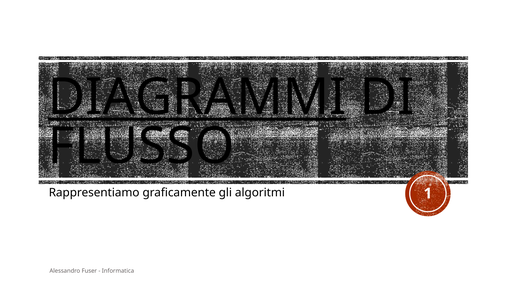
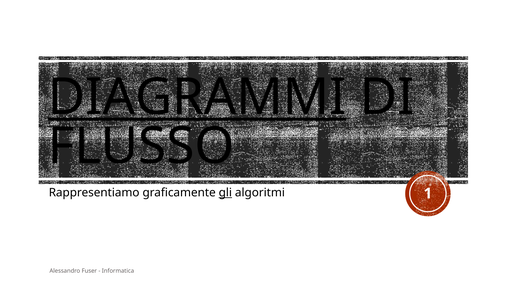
gli underline: none -> present
